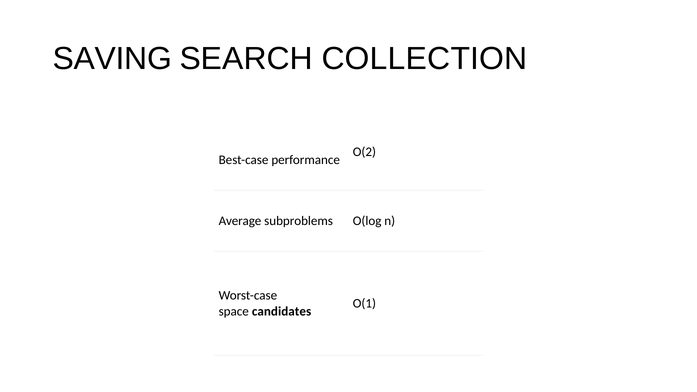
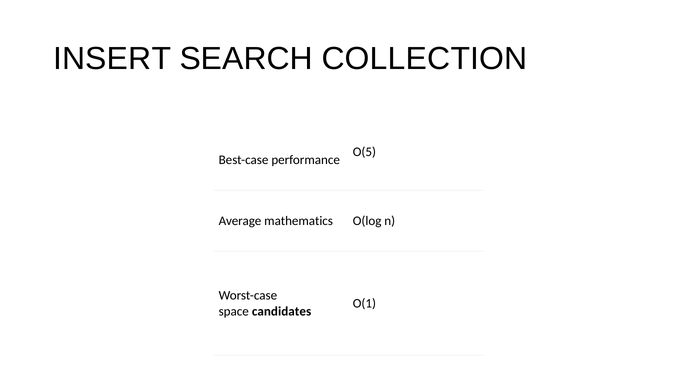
SAVING: SAVING -> INSERT
O(2: O(2 -> O(5
subproblems: subproblems -> mathematics
